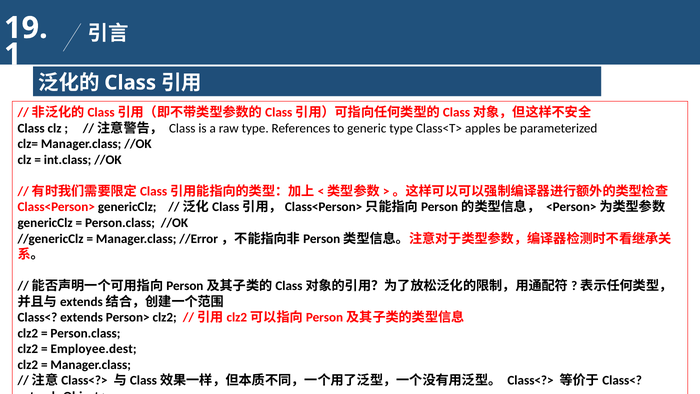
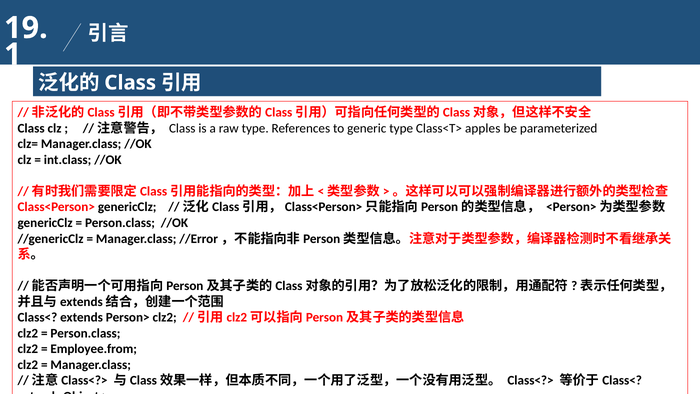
Employee.dest: Employee.dest -> Employee.from
